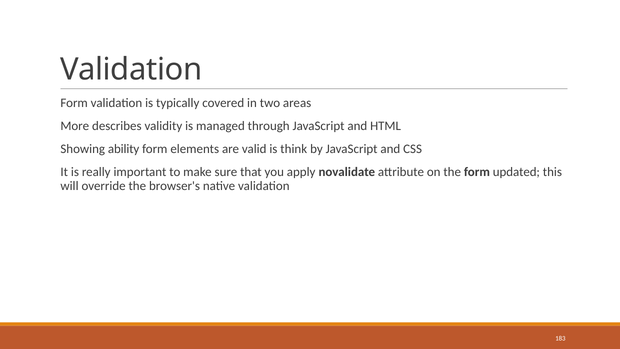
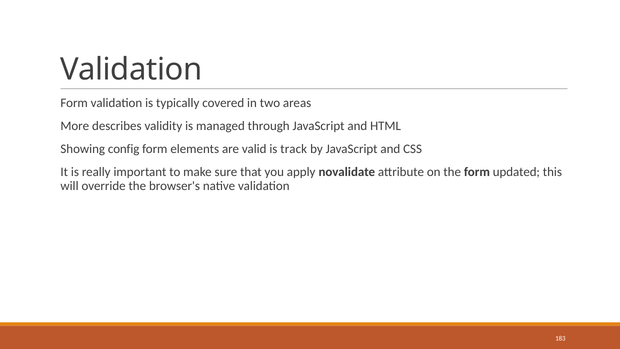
ability: ability -> config
think: think -> track
